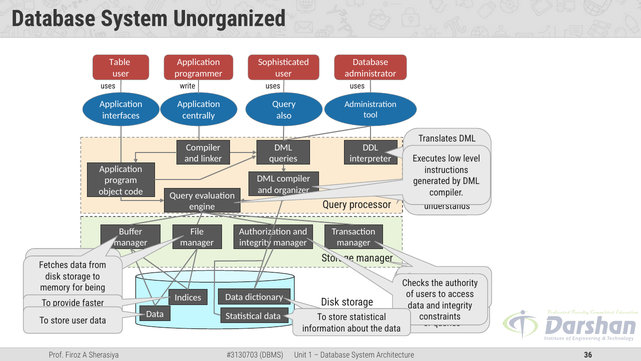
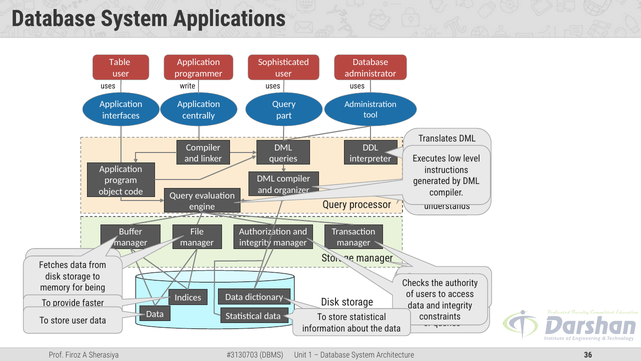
Unorganized: Unorganized -> Applications
also: also -> part
